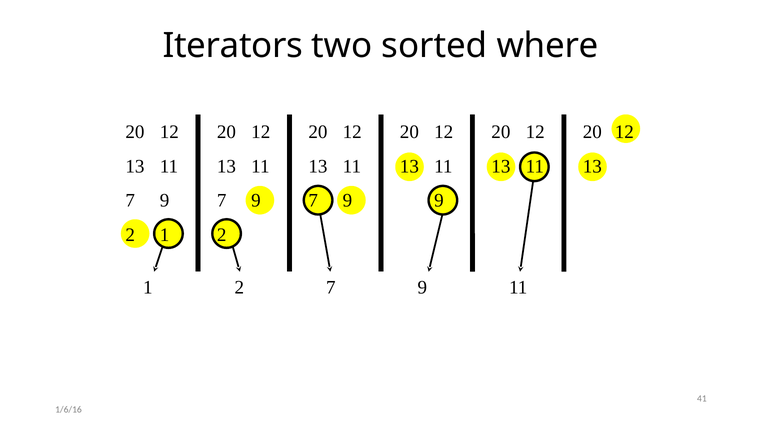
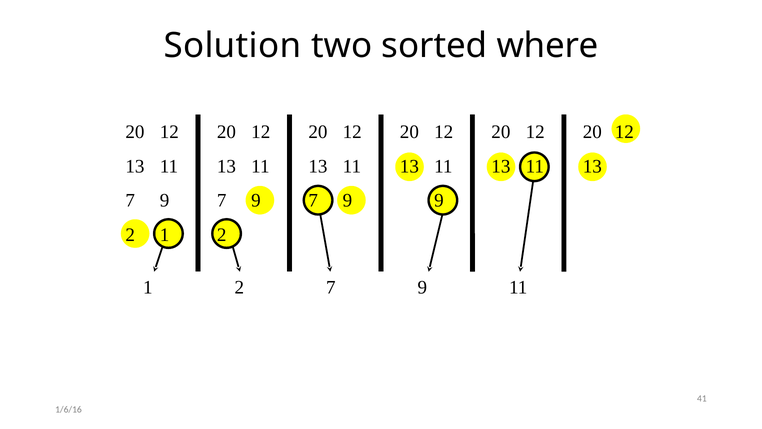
Iterators: Iterators -> Solution
